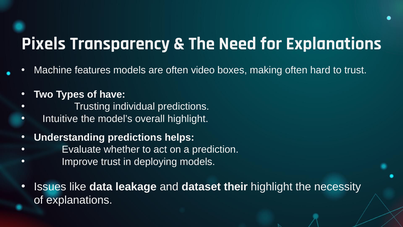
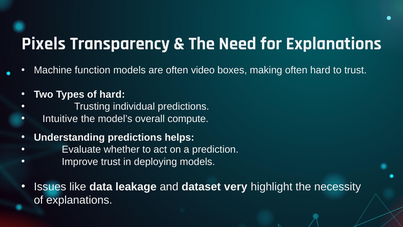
features: features -> function
of have: have -> hard
overall highlight: highlight -> compute
their: their -> very
